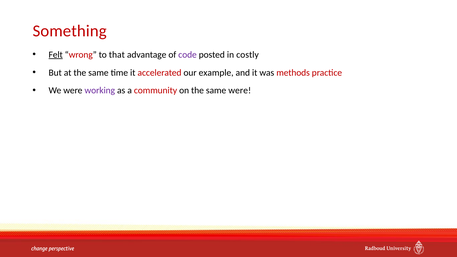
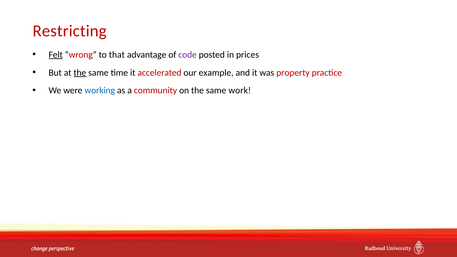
Something: Something -> Restricting
costly: costly -> prices
the at (80, 73) underline: none -> present
methods: methods -> property
working colour: purple -> blue
same were: were -> work
